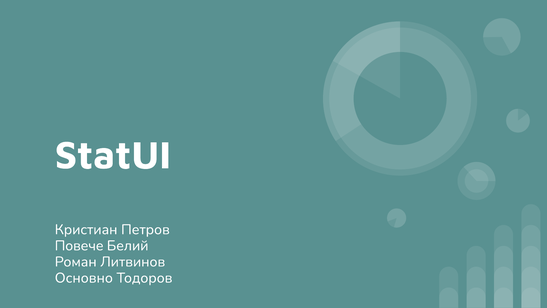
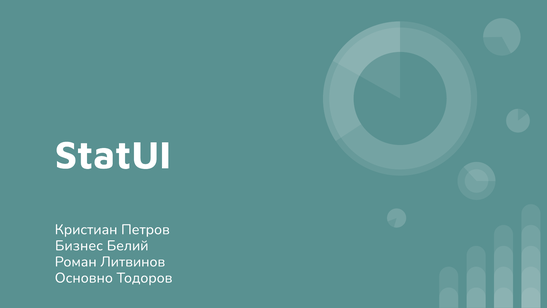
Повече: Повече -> Бизнес
